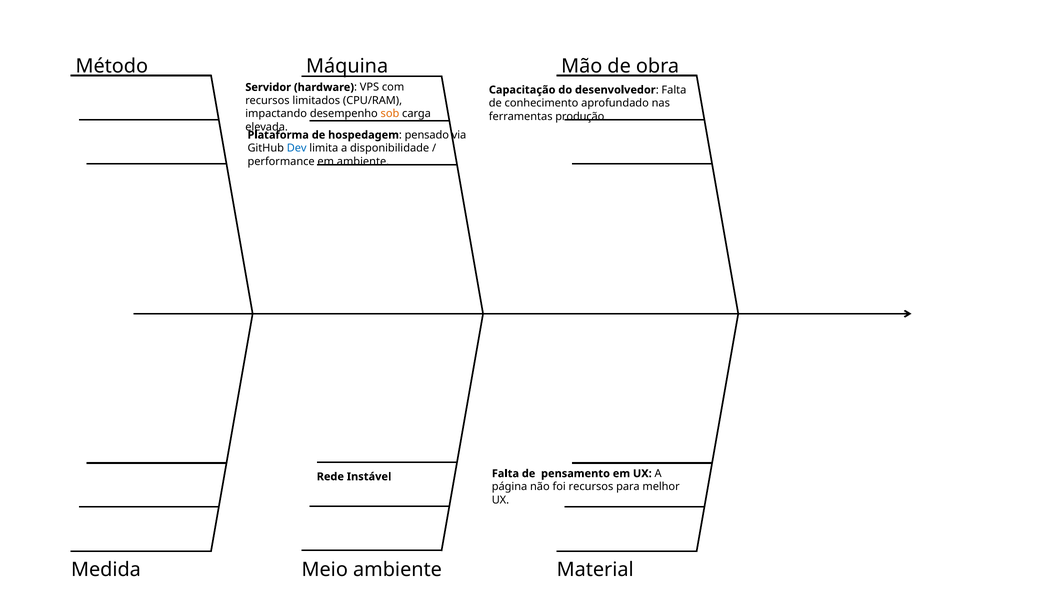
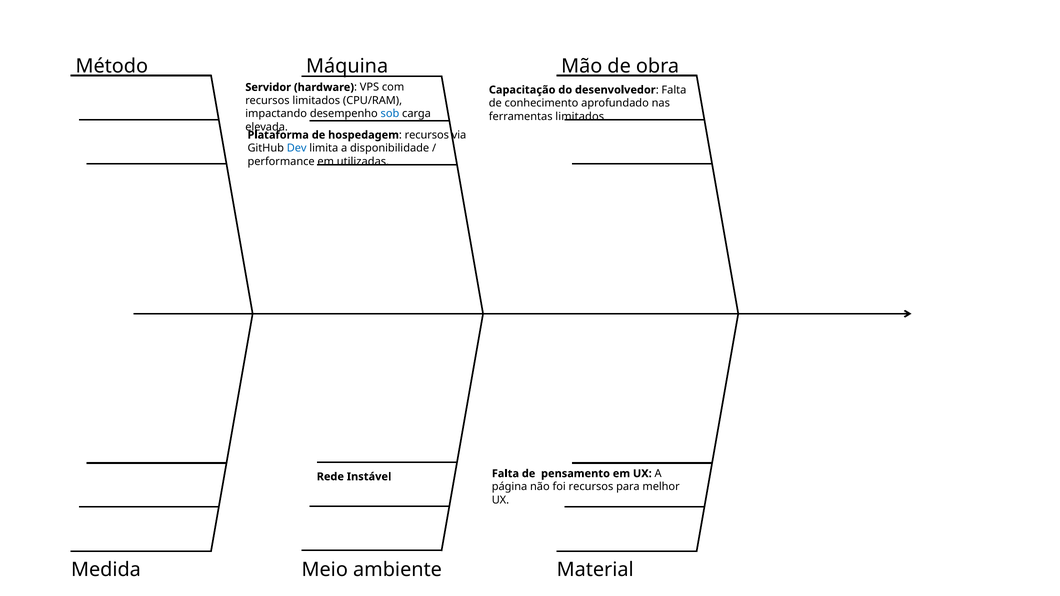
sob colour: orange -> blue
ferramentas produção: produção -> limitados
hospedagem pensado: pensado -> recursos
em ambiente: ambiente -> utilizadas
